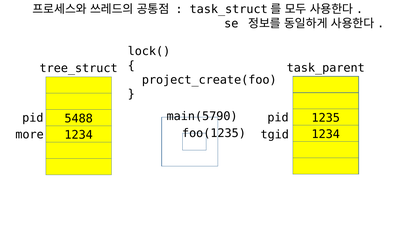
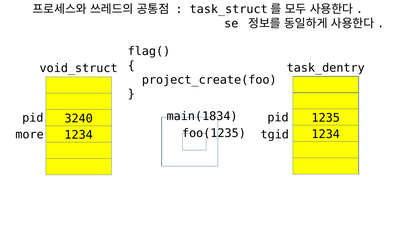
lock(: lock( -> flag(
task_parent: task_parent -> task_dentry
tree_struct: tree_struct -> void_struct
main(5790: main(5790 -> main(1834
5488: 5488 -> 3240
